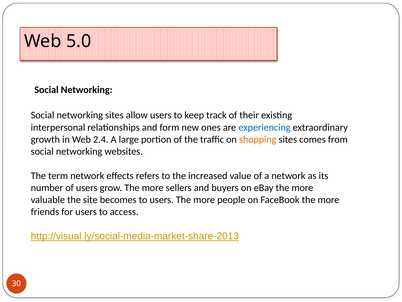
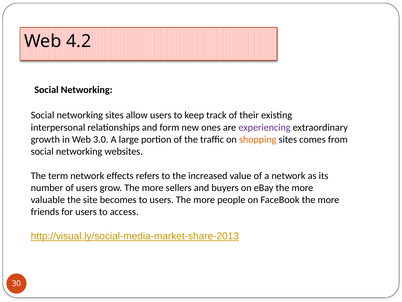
5.0: 5.0 -> 4.2
experiencing colour: blue -> purple
2.4: 2.4 -> 3.0
